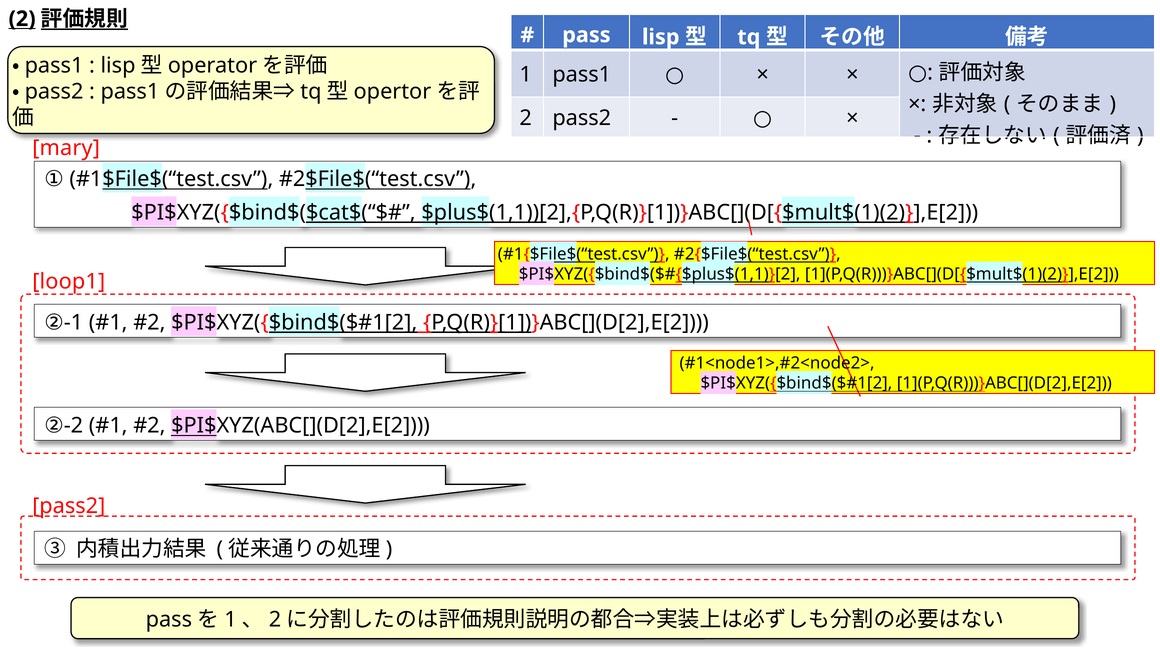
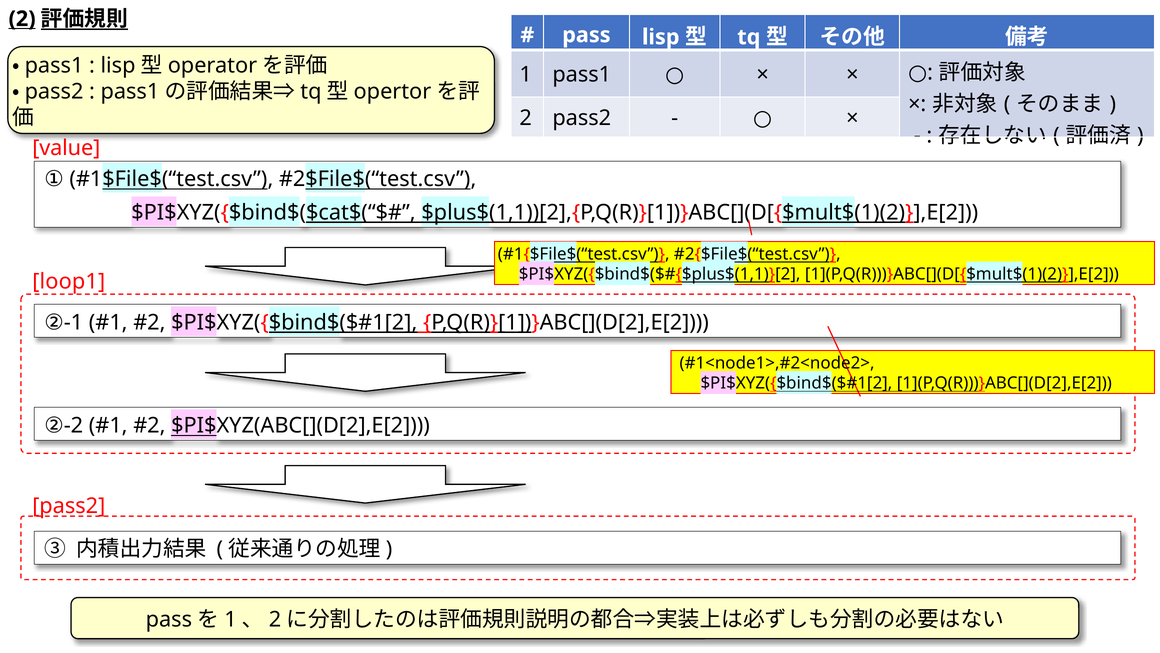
mary: mary -> value
